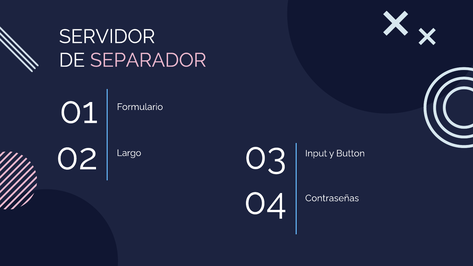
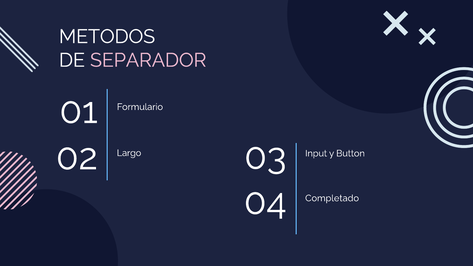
SERVIDOR: SERVIDOR -> METODOS
Contraseñas: Contraseñas -> Completado
